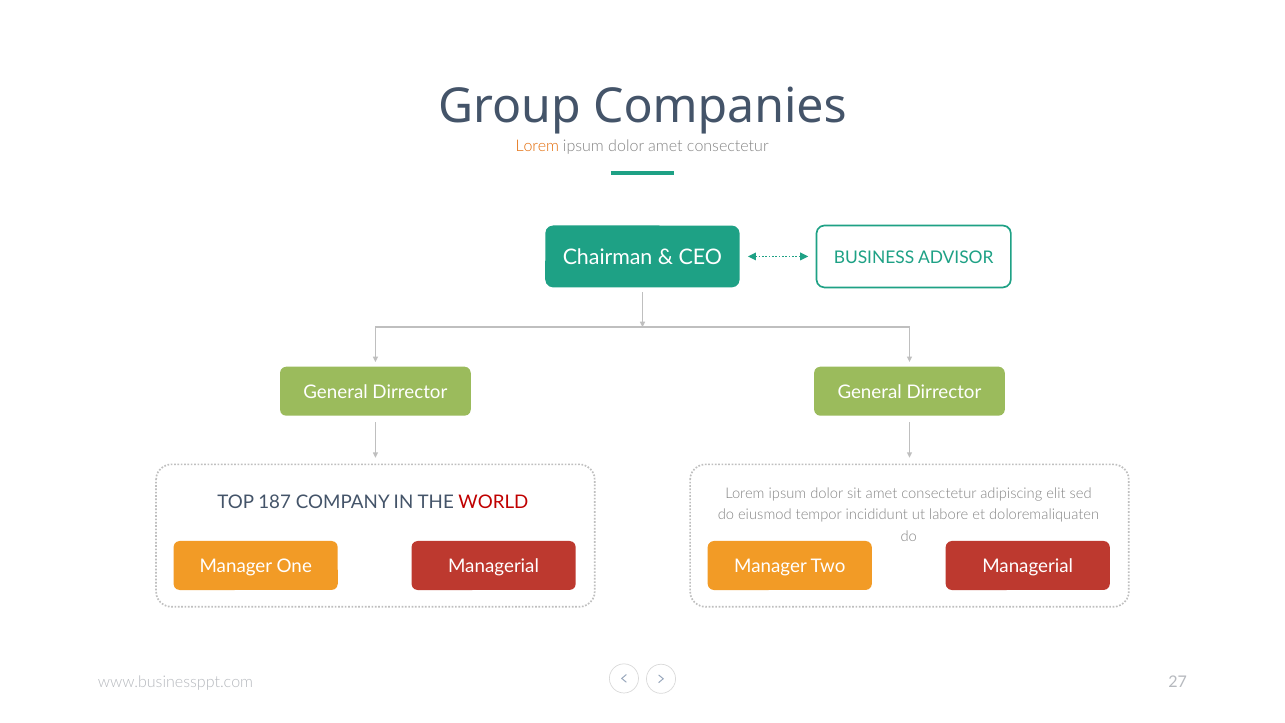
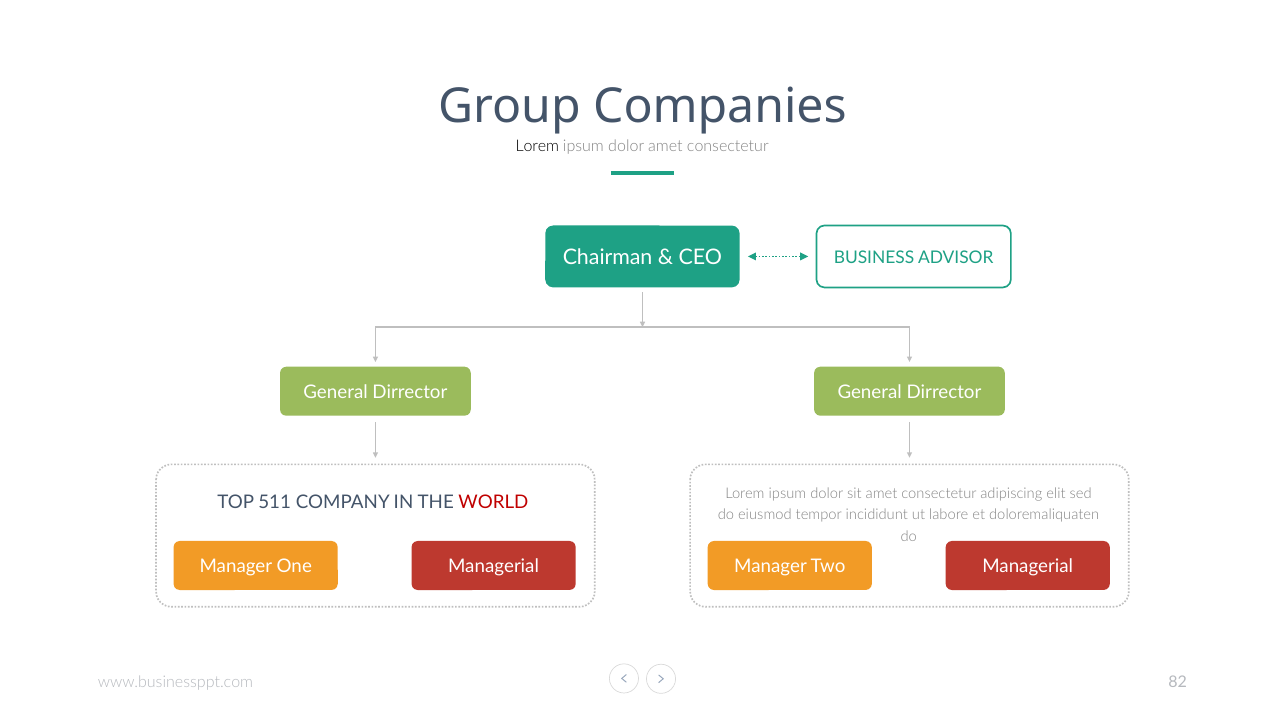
Lorem at (537, 147) colour: orange -> black
187: 187 -> 511
27: 27 -> 82
